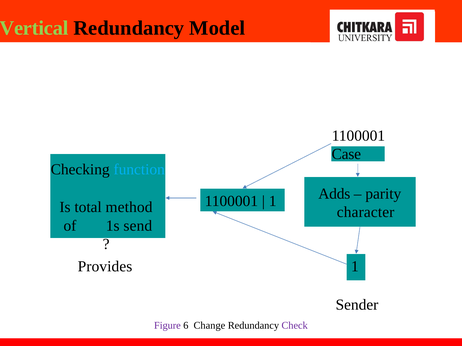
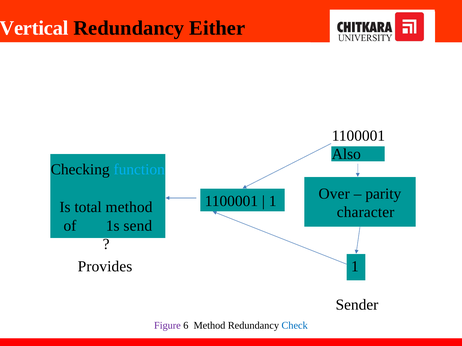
Vertical colour: light green -> white
Model: Model -> Either
Case: Case -> Also
Adds: Adds -> Over
6 Change: Change -> Method
Check colour: purple -> blue
